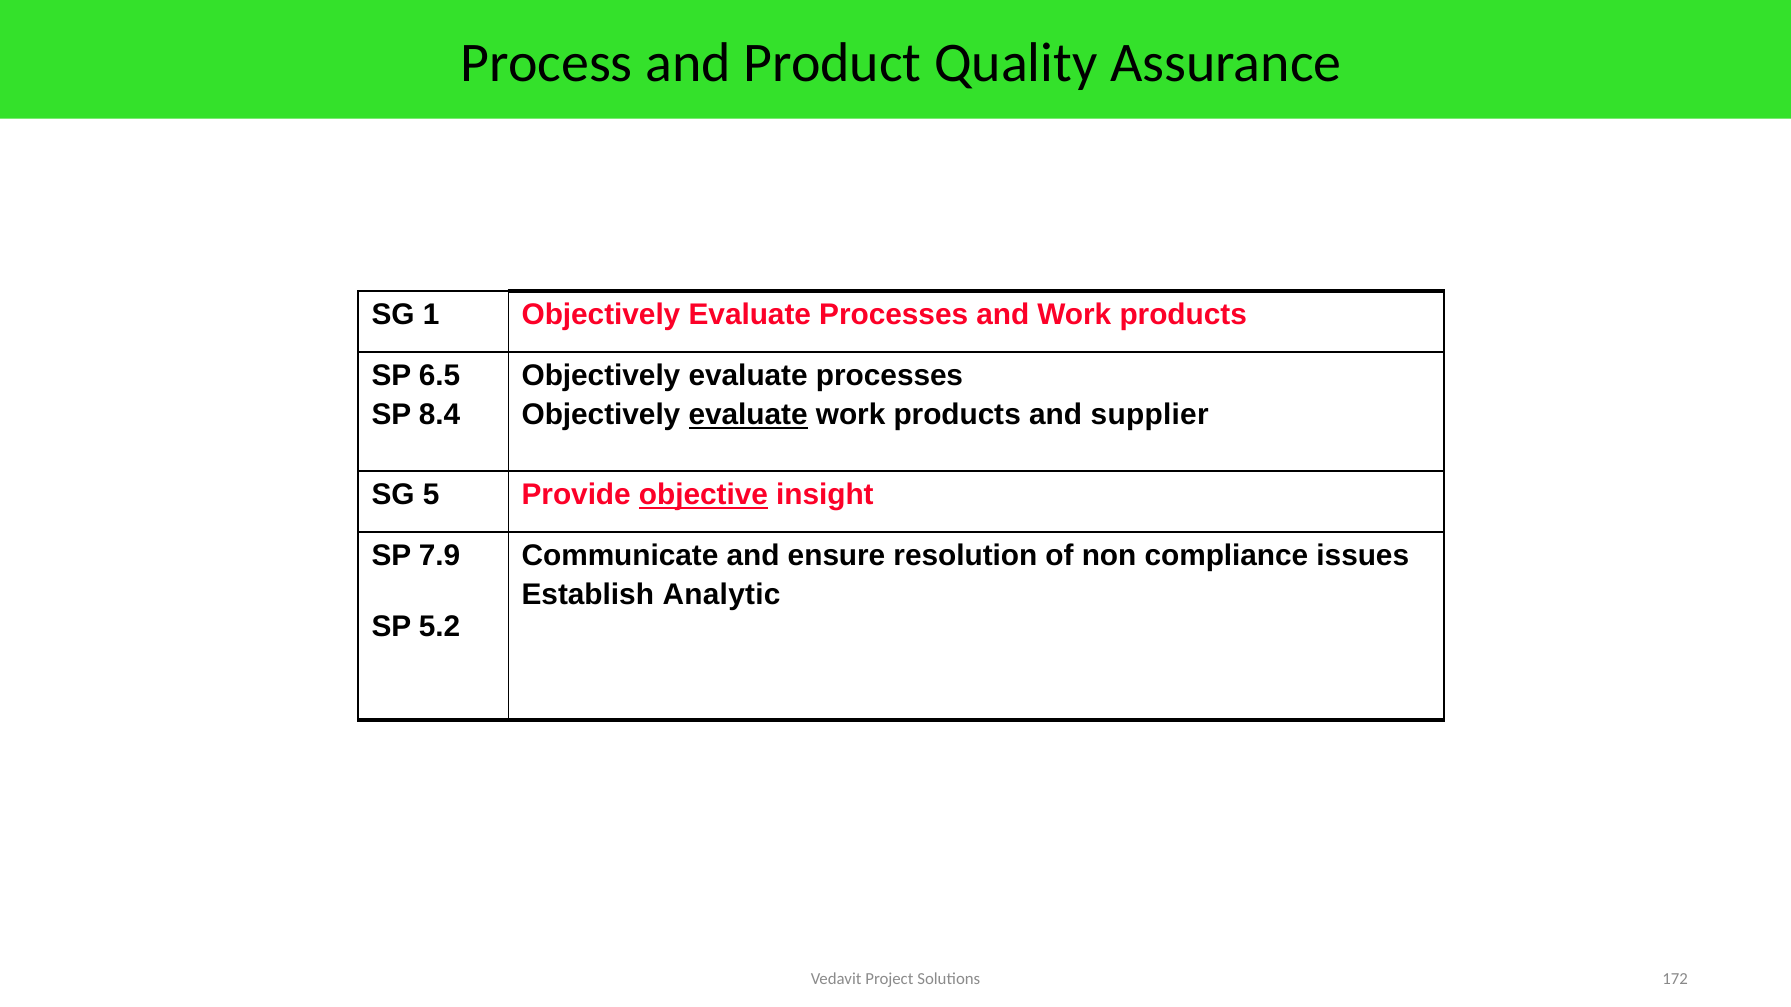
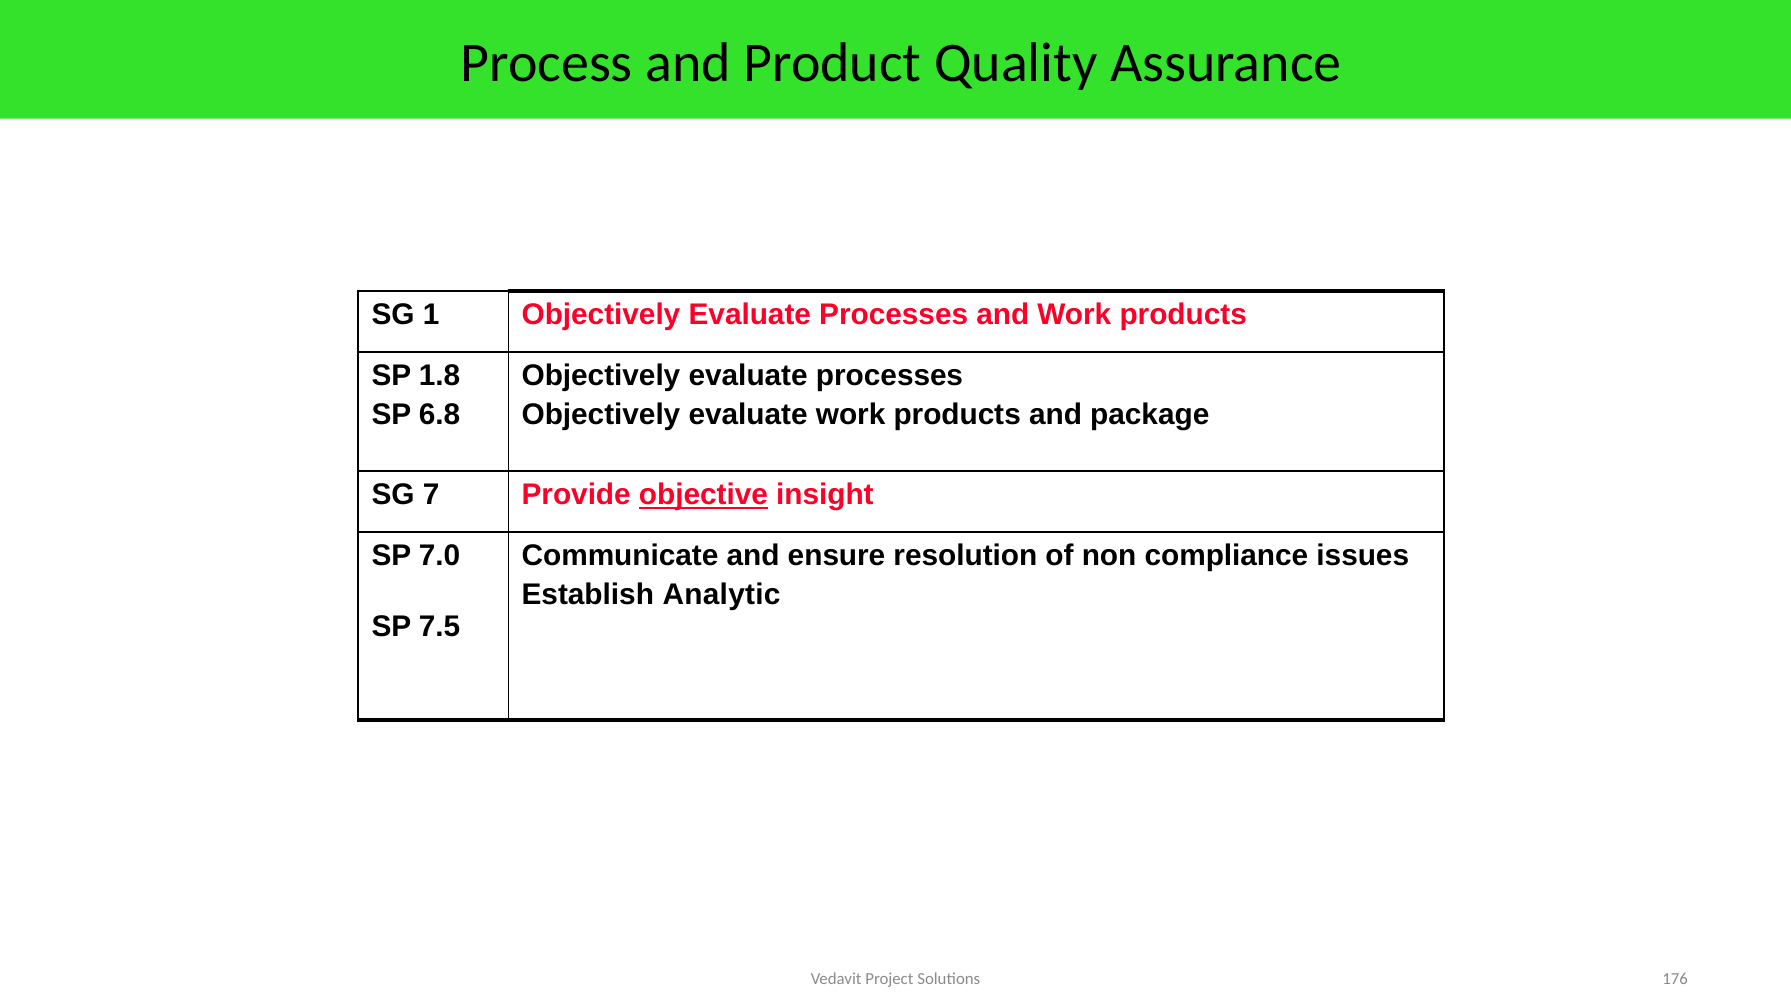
6.5: 6.5 -> 1.8
8.4: 8.4 -> 6.8
evaluate at (748, 415) underline: present -> none
supplier: supplier -> package
5: 5 -> 7
7.9: 7.9 -> 7.0
5.2: 5.2 -> 7.5
172: 172 -> 176
